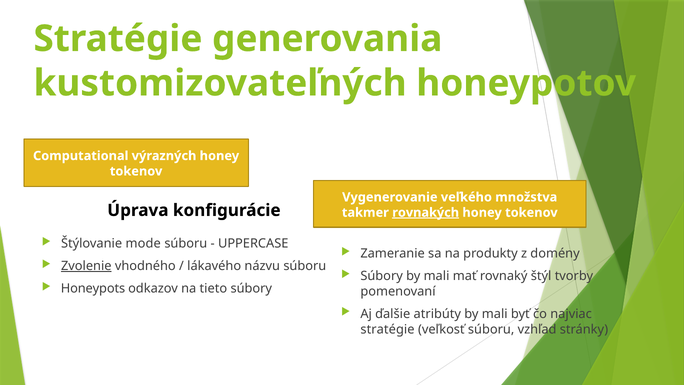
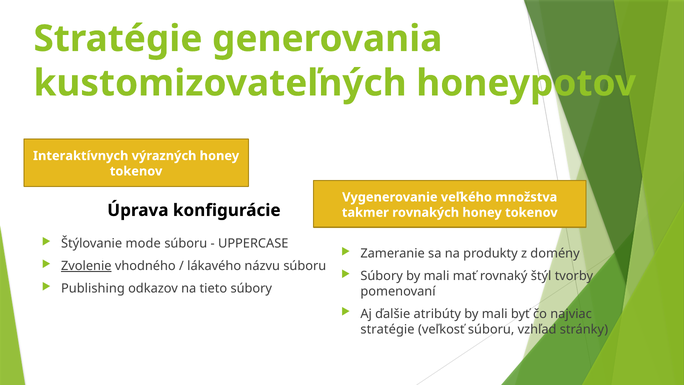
Computational: Computational -> Interaktívnych
rovnakých underline: present -> none
Honeypots: Honeypots -> Publishing
